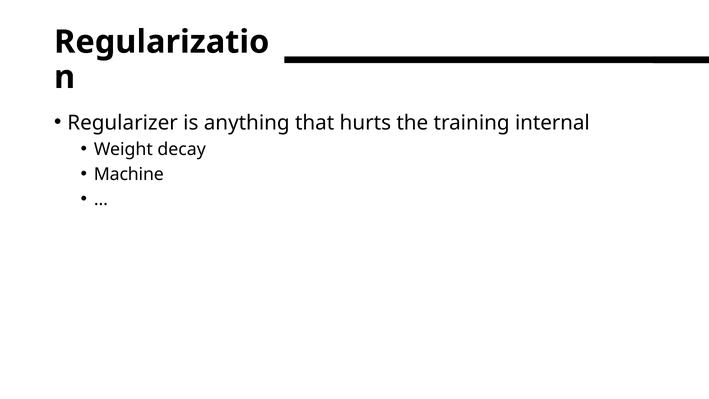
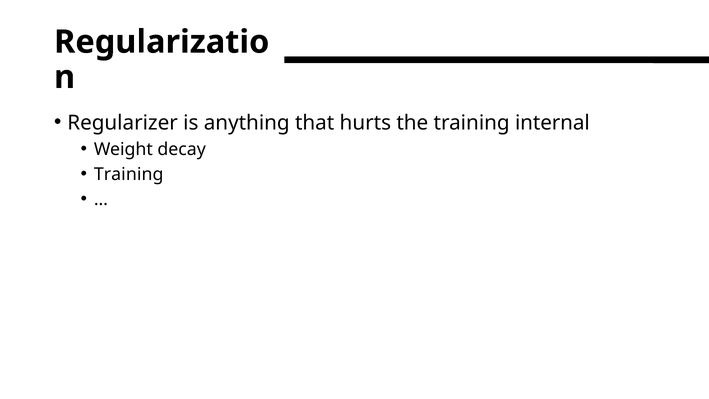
Machine at (129, 174): Machine -> Training
